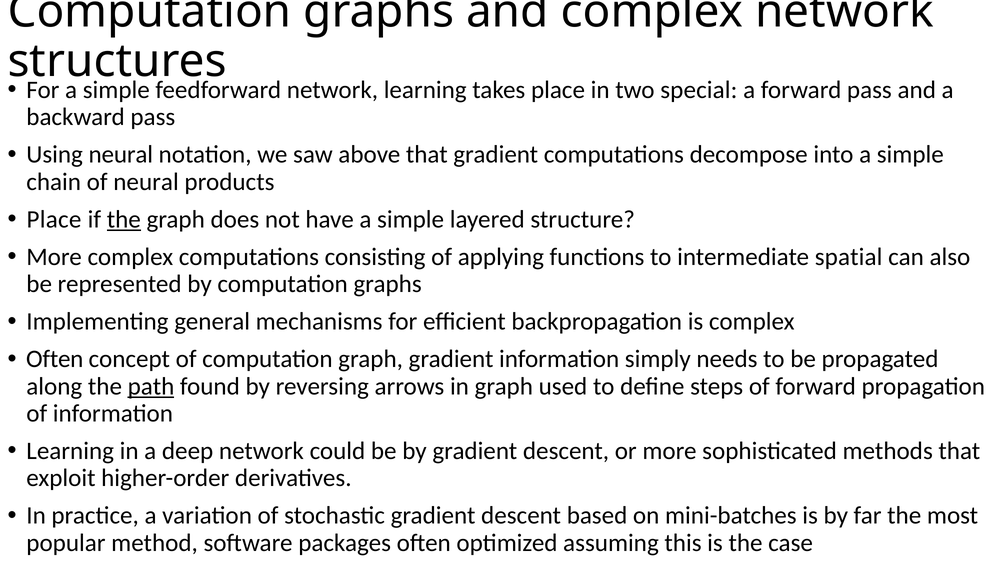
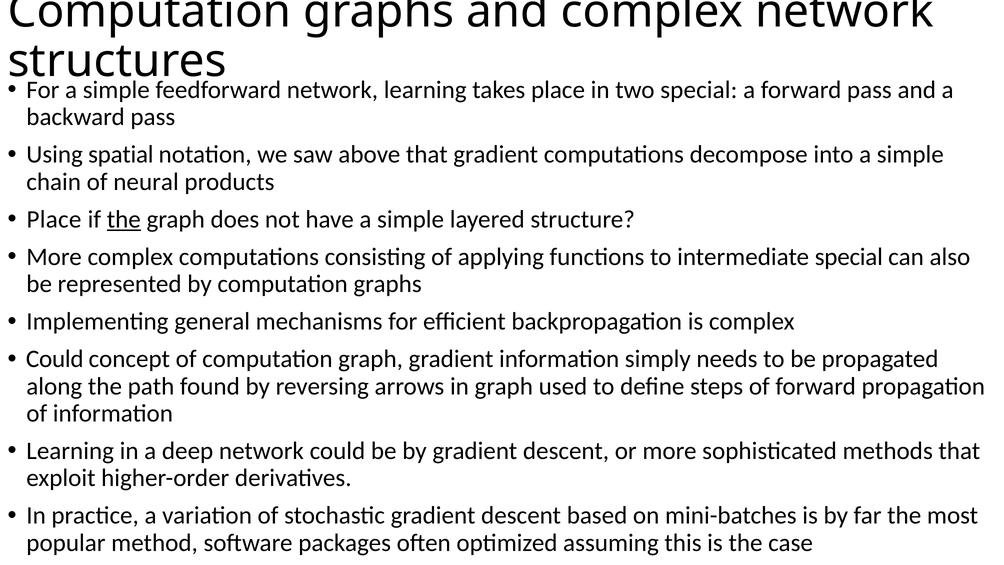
Using neural: neural -> spatial
intermediate spatial: spatial -> special
Often at (55, 359): Often -> Could
path underline: present -> none
